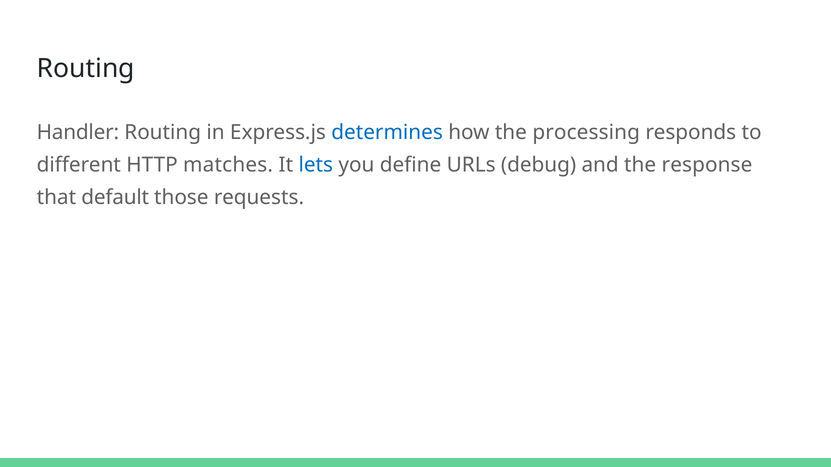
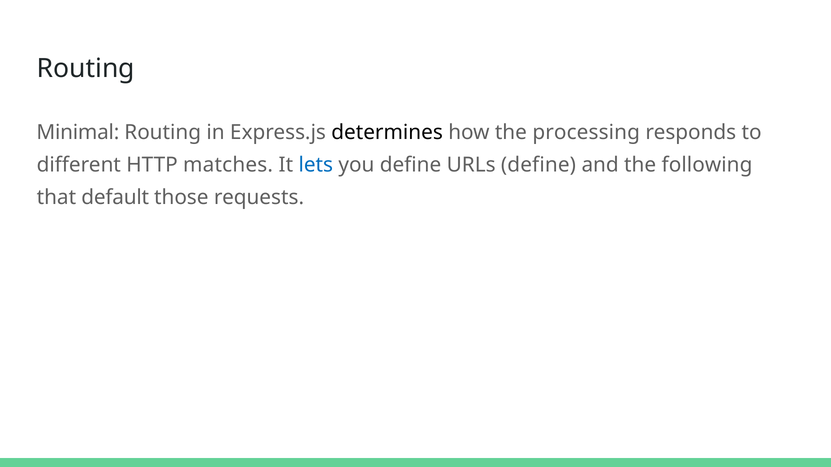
Handler: Handler -> Minimal
determines colour: blue -> black
URLs debug: debug -> define
response: response -> following
